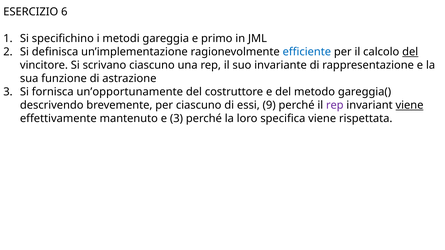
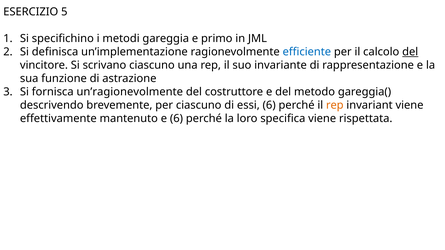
6: 6 -> 5
un’opportunamente: un’opportunamente -> un’ragionevolmente
essi 9: 9 -> 6
rep at (335, 105) colour: purple -> orange
viene at (410, 105) underline: present -> none
e 3: 3 -> 6
